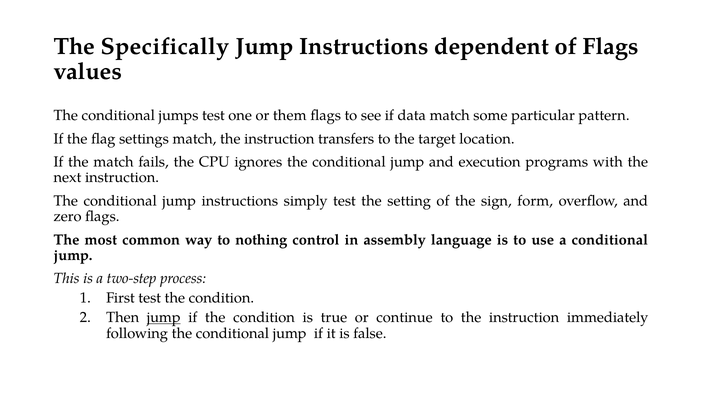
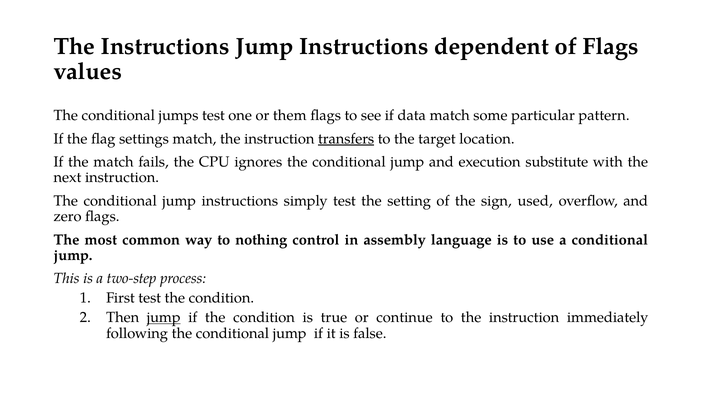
The Specifically: Specifically -> Instructions
transfers underline: none -> present
programs: programs -> substitute
form: form -> used
